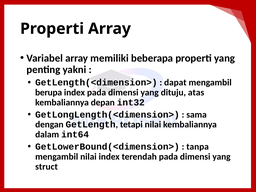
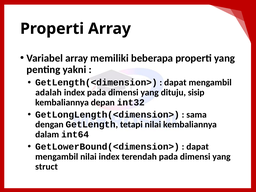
berupa: berupa -> adalah
atas: atas -> sisip
tanpa at (198, 147): tanpa -> dapat
